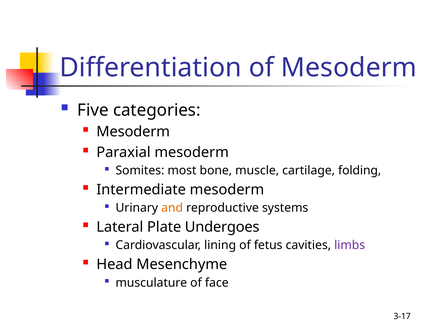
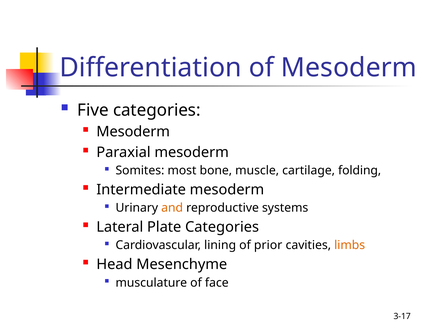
Plate Undergoes: Undergoes -> Categories
fetus: fetus -> prior
limbs colour: purple -> orange
